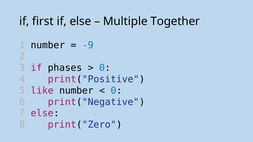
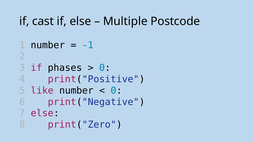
first: first -> cast
Together: Together -> Postcode
-9: -9 -> -1
